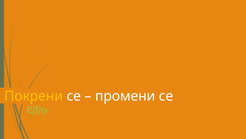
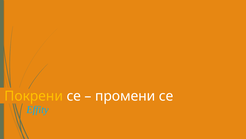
Effity colour: light green -> light blue
